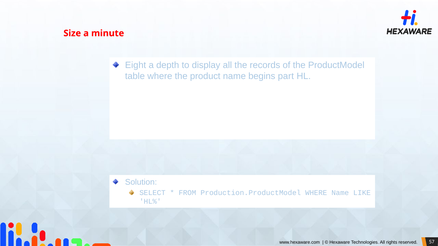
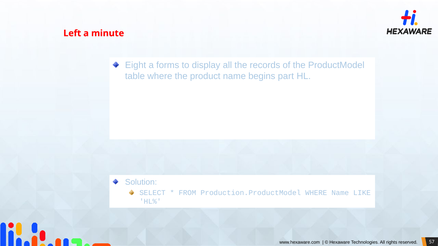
Size: Size -> Left
depth: depth -> forms
